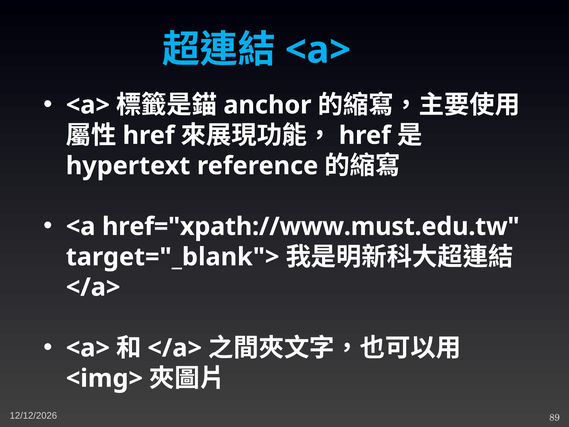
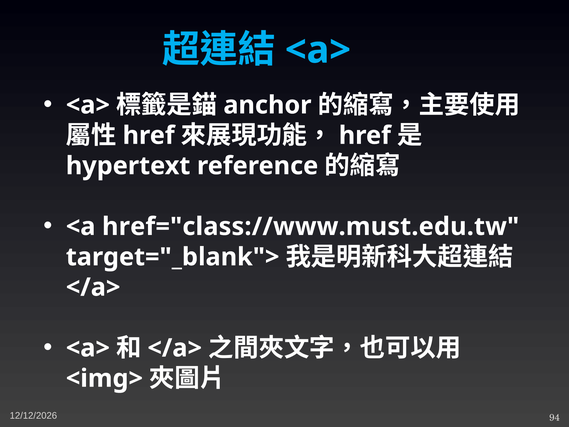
href="xpath://www.must.edu.tw: href="xpath://www.must.edu.tw -> href="class://www.must.edu.tw
89: 89 -> 94
